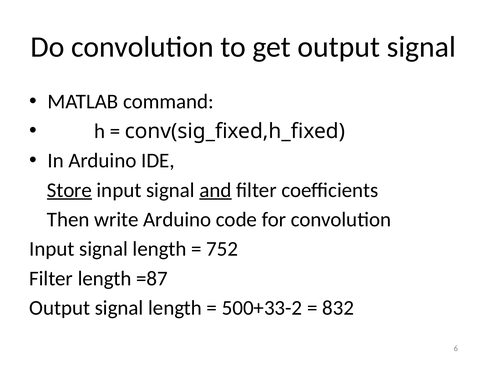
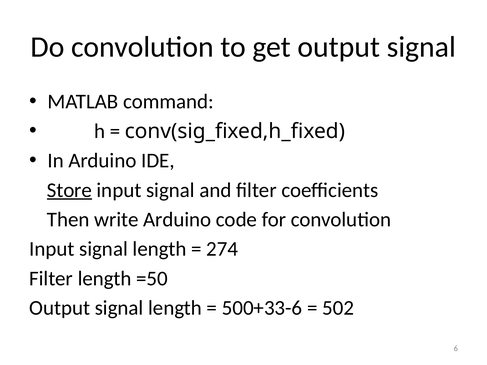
and underline: present -> none
752: 752 -> 274
=87: =87 -> =50
500+33-2: 500+33-2 -> 500+33-6
832: 832 -> 502
